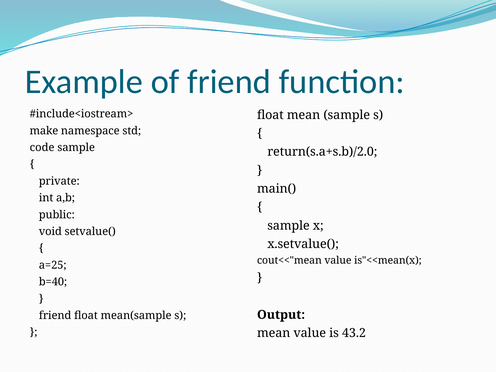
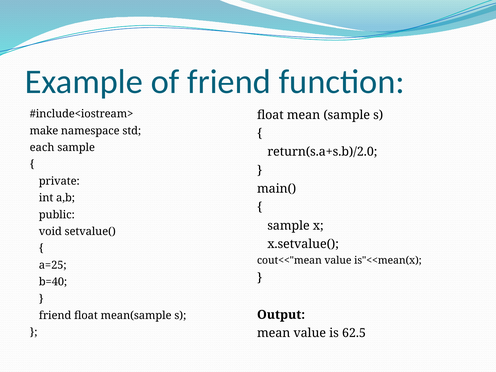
code: code -> each
43.2: 43.2 -> 62.5
